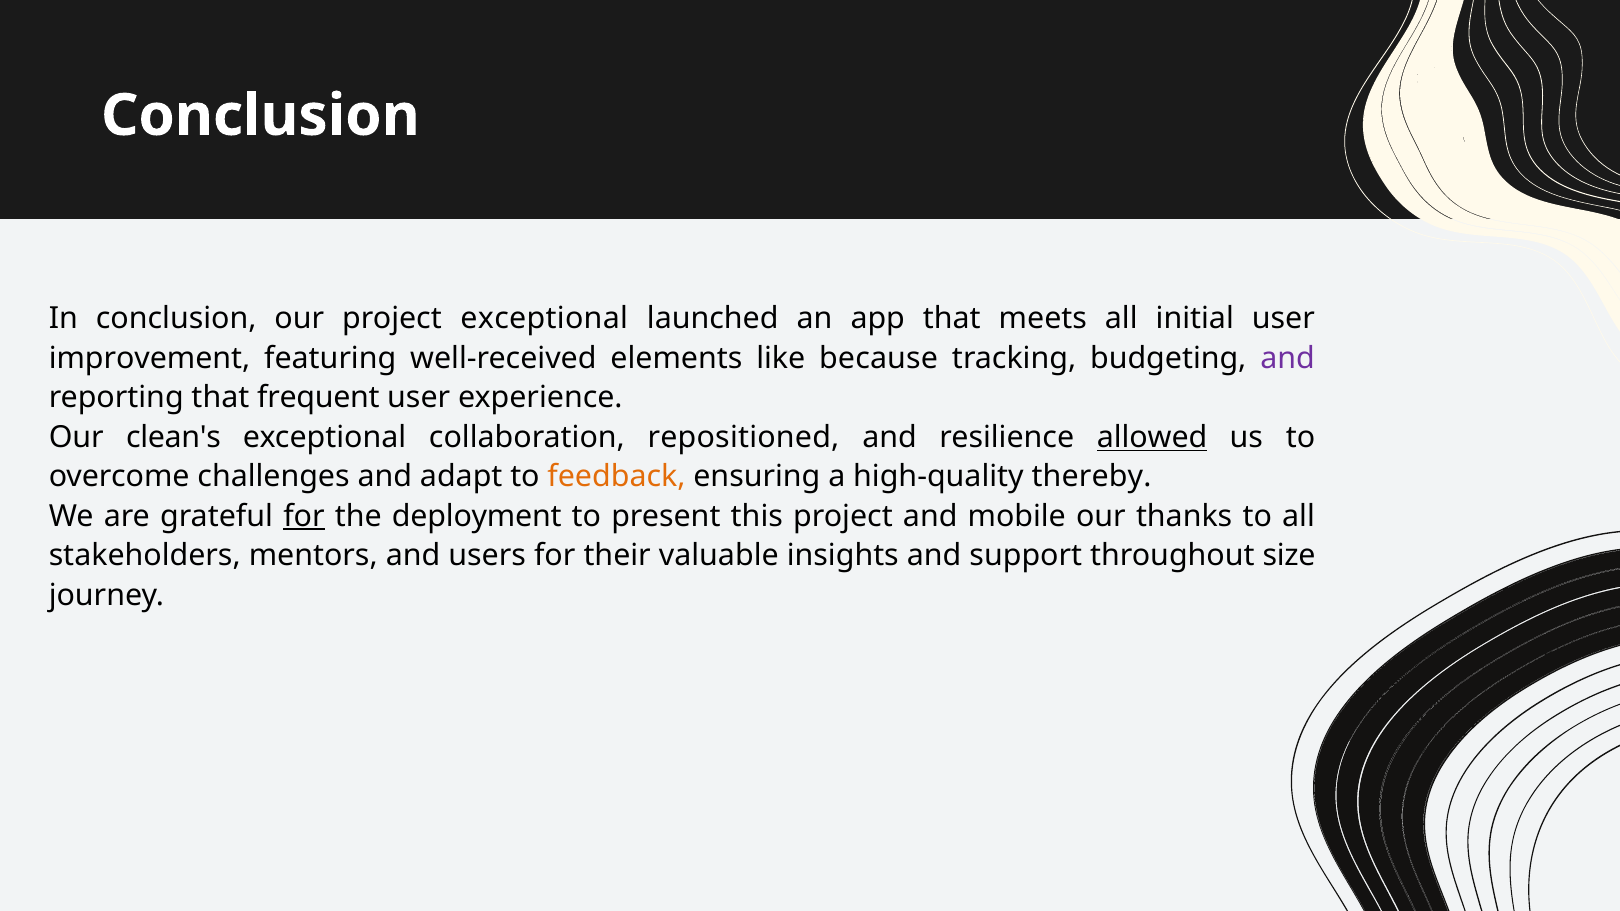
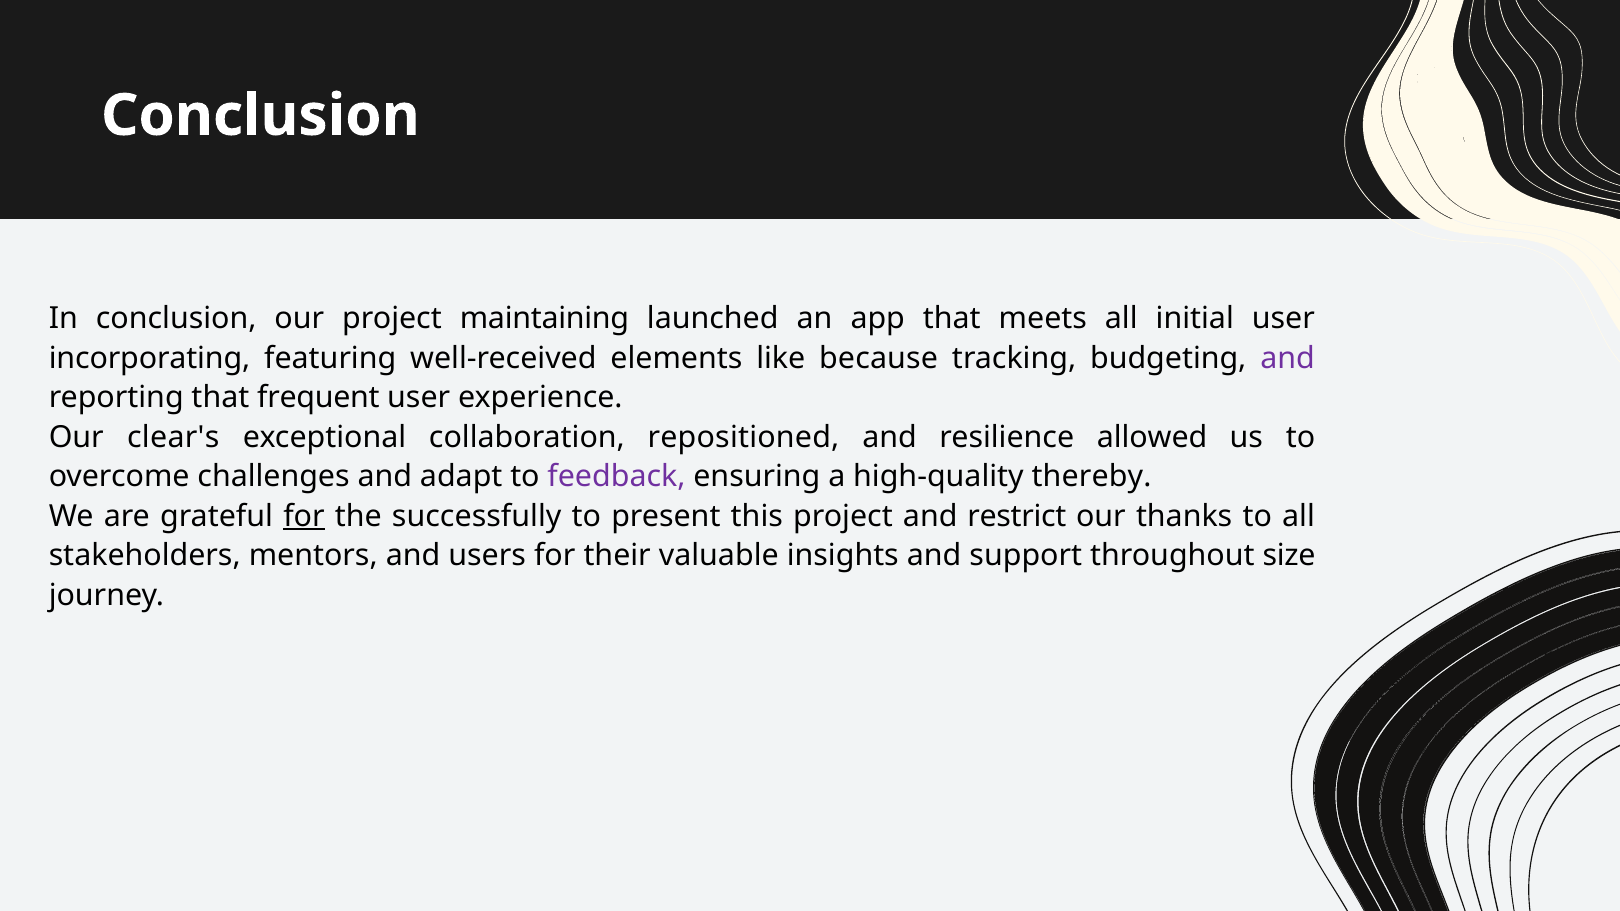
project exceptional: exceptional -> maintaining
improvement: improvement -> incorporating
clean's: clean's -> clear's
allowed underline: present -> none
feedback colour: orange -> purple
deployment: deployment -> successfully
mobile: mobile -> restrict
